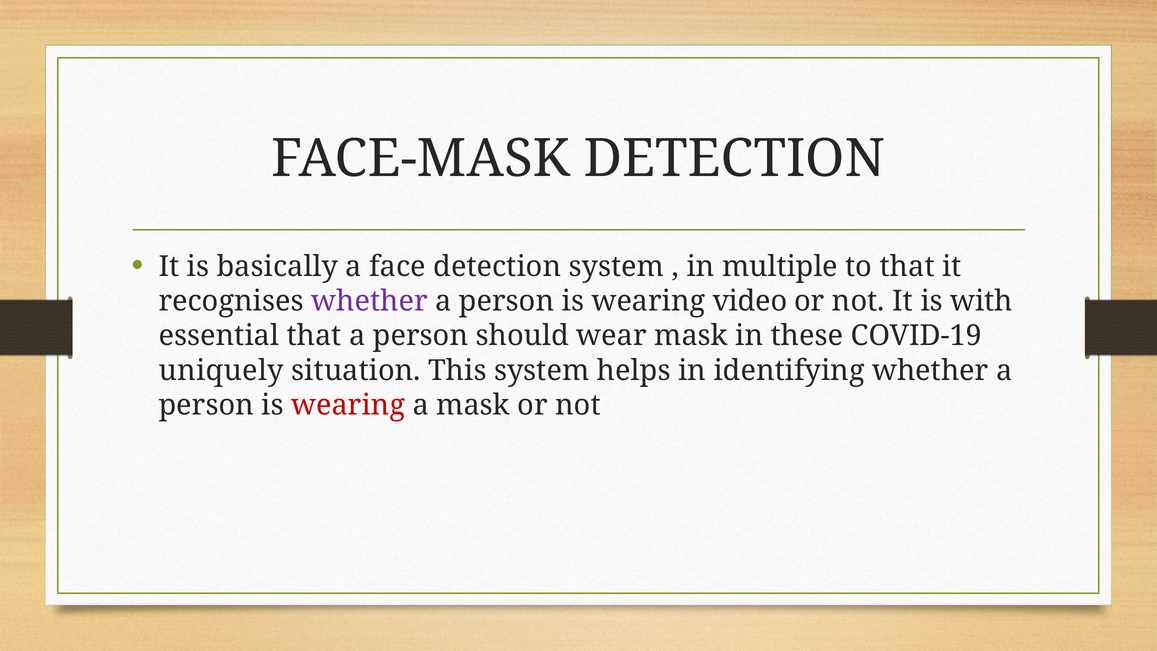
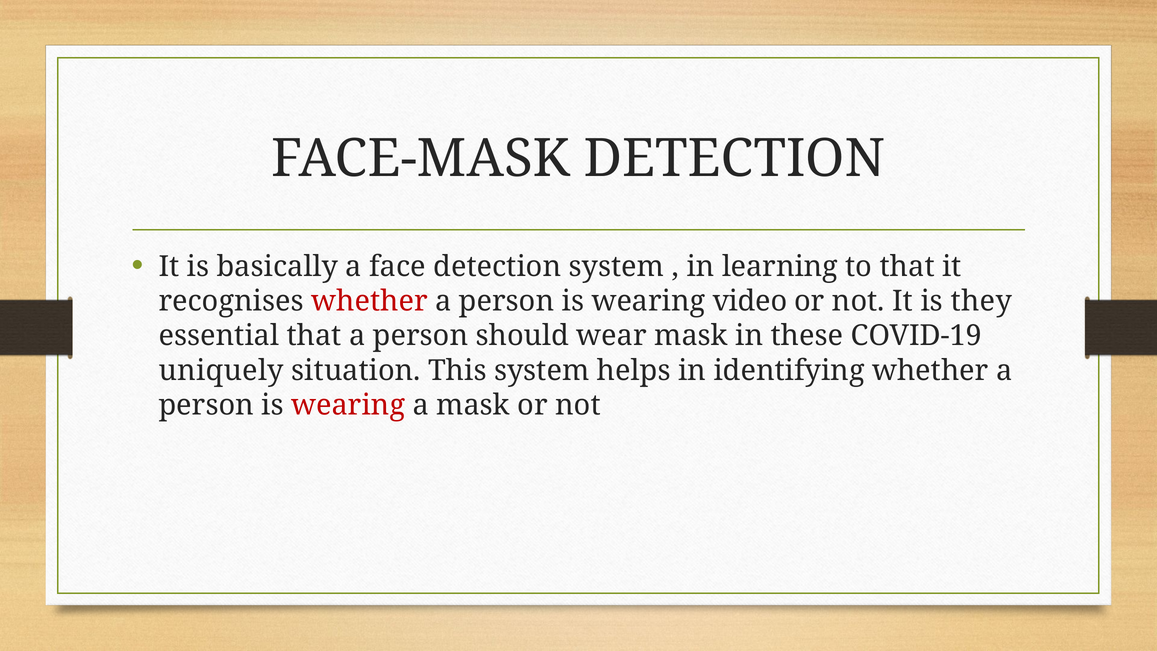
multiple: multiple -> learning
whether at (369, 301) colour: purple -> red
with: with -> they
